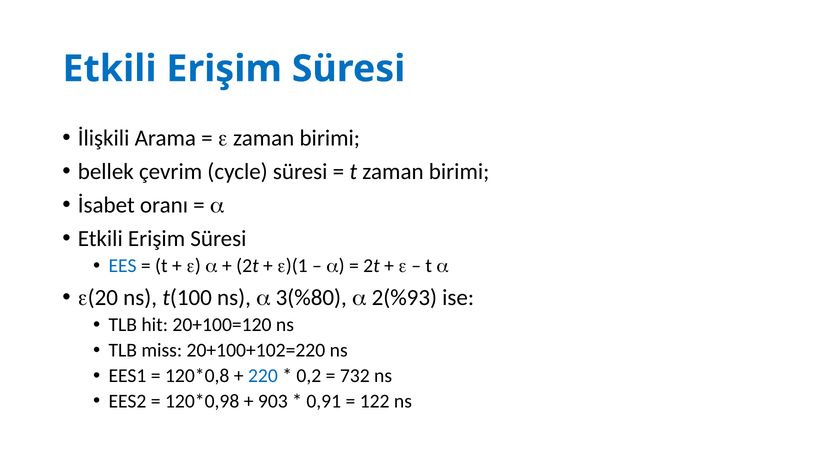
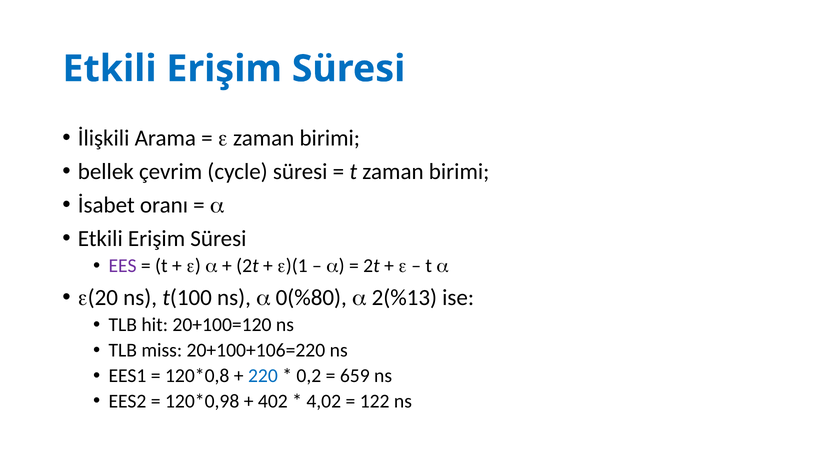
EES colour: blue -> purple
3(%80: 3(%80 -> 0(%80
2(%93: 2(%93 -> 2(%13
20+100+102=220: 20+100+102=220 -> 20+100+106=220
732: 732 -> 659
903: 903 -> 402
0,91: 0,91 -> 4,02
